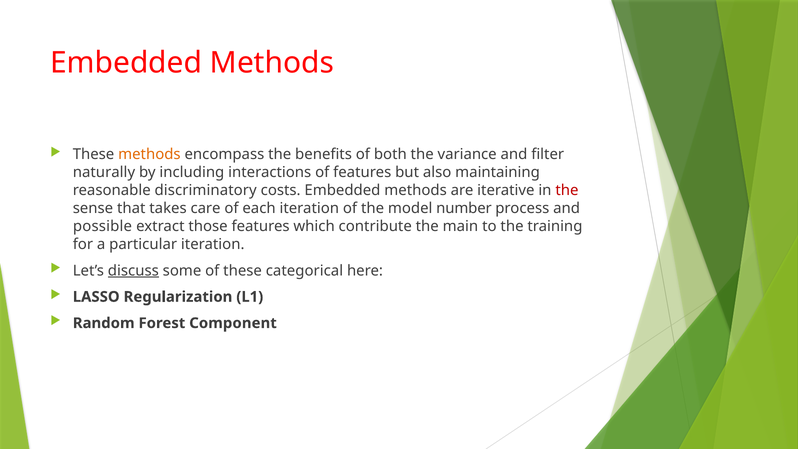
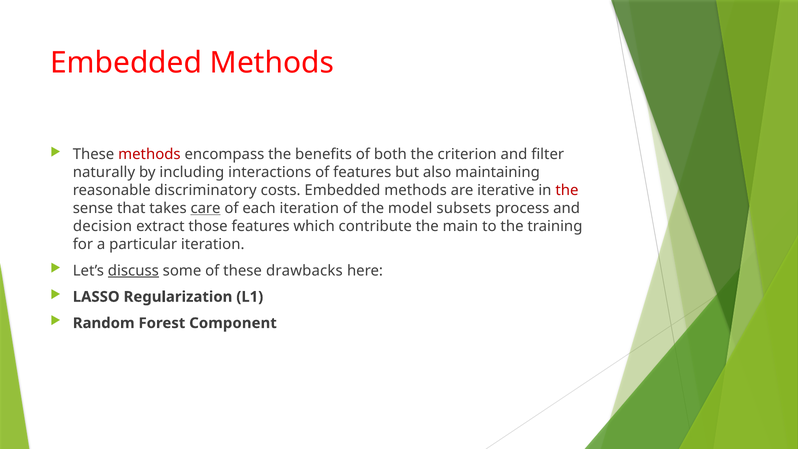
methods at (149, 154) colour: orange -> red
variance: variance -> criterion
care underline: none -> present
number: number -> subsets
possible: possible -> decision
categorical: categorical -> drawbacks
